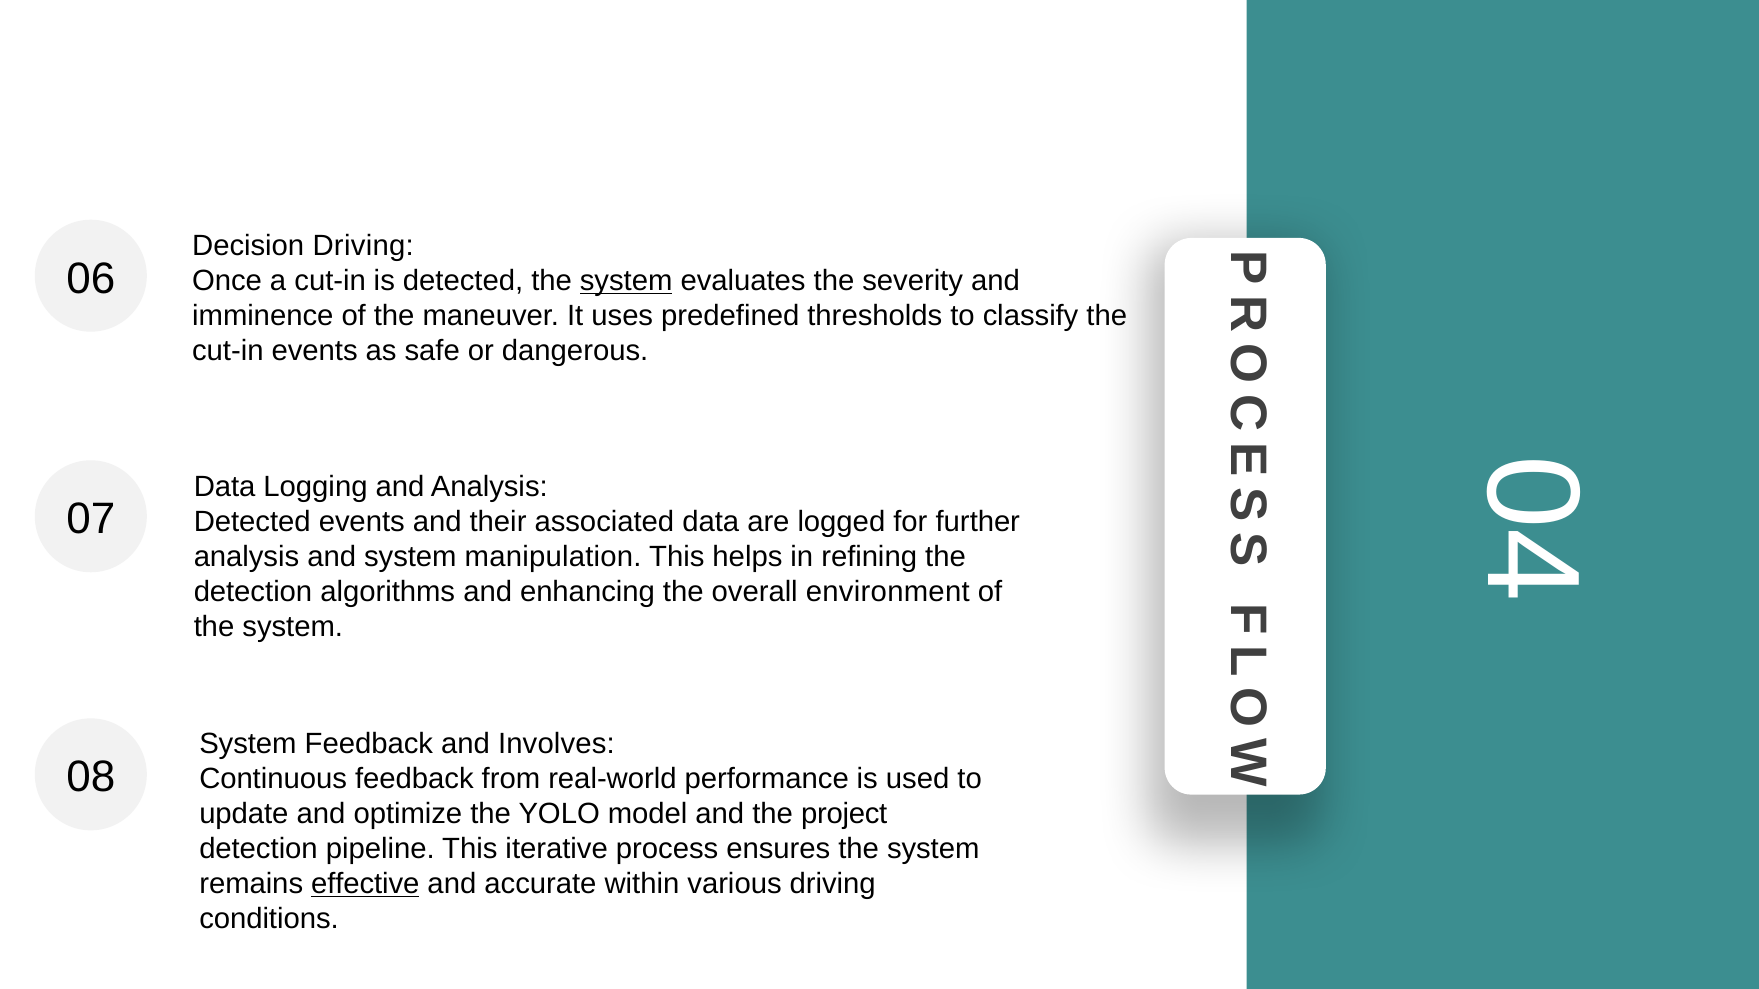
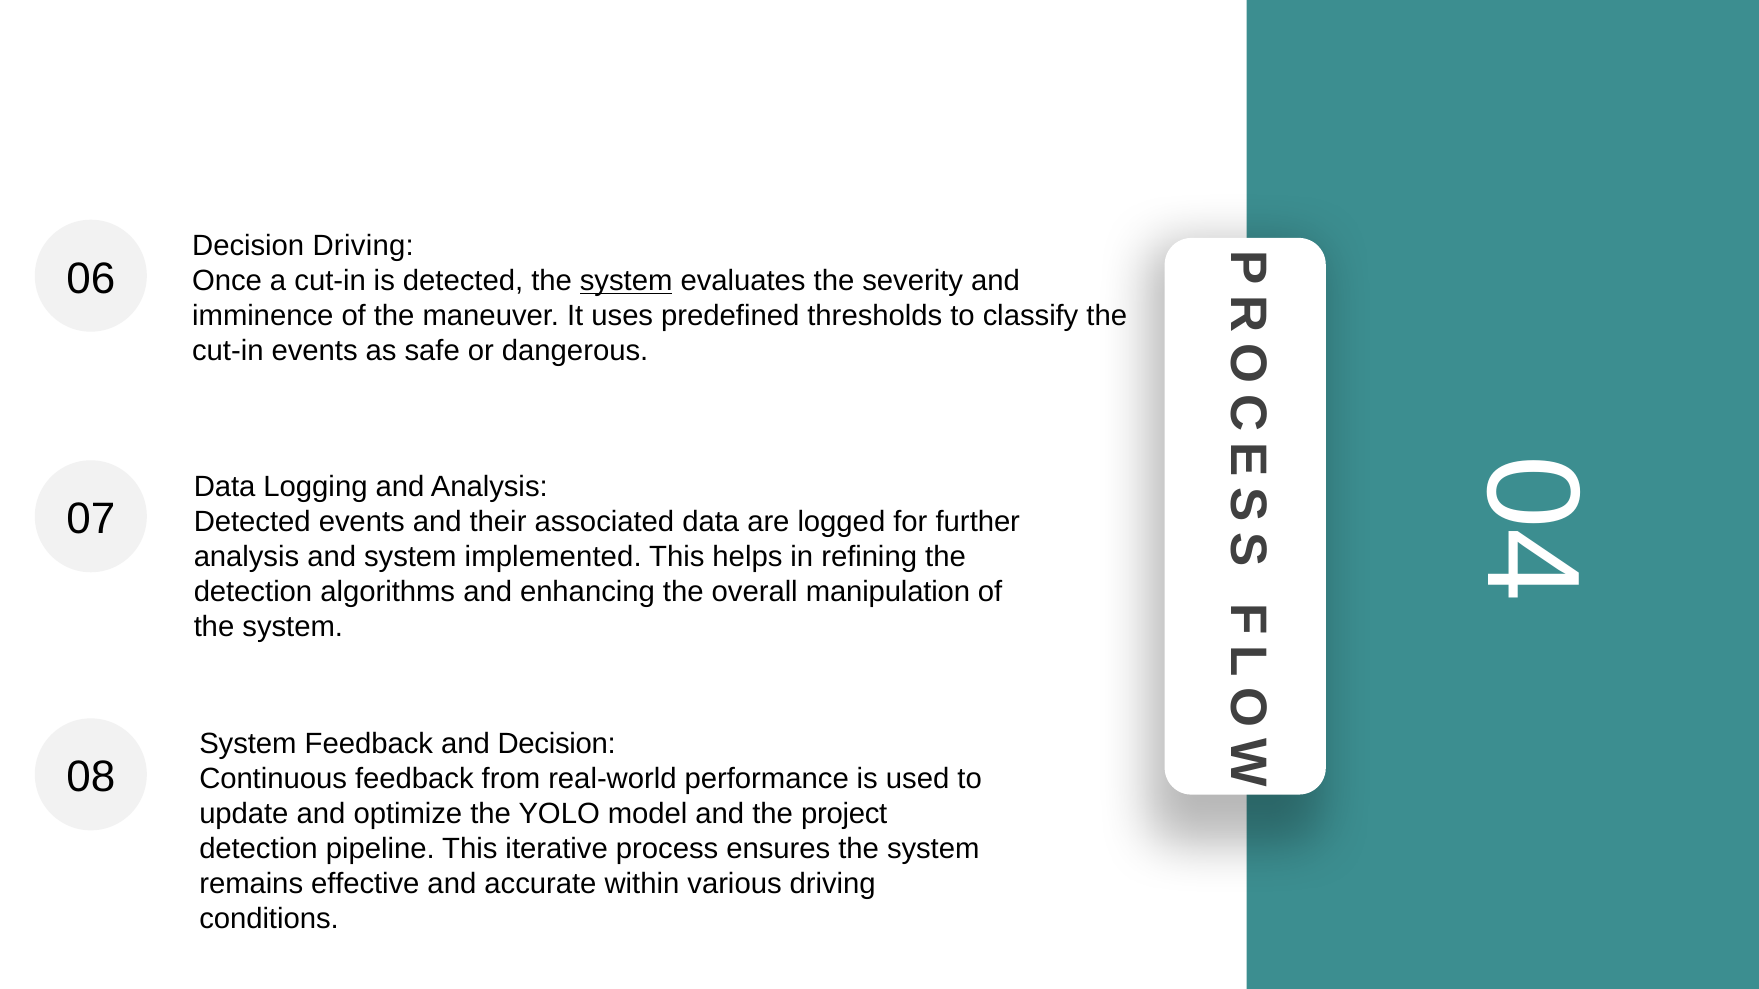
manipulation: manipulation -> implemented
environment: environment -> manipulation
and Involves: Involves -> Decision
effective underline: present -> none
